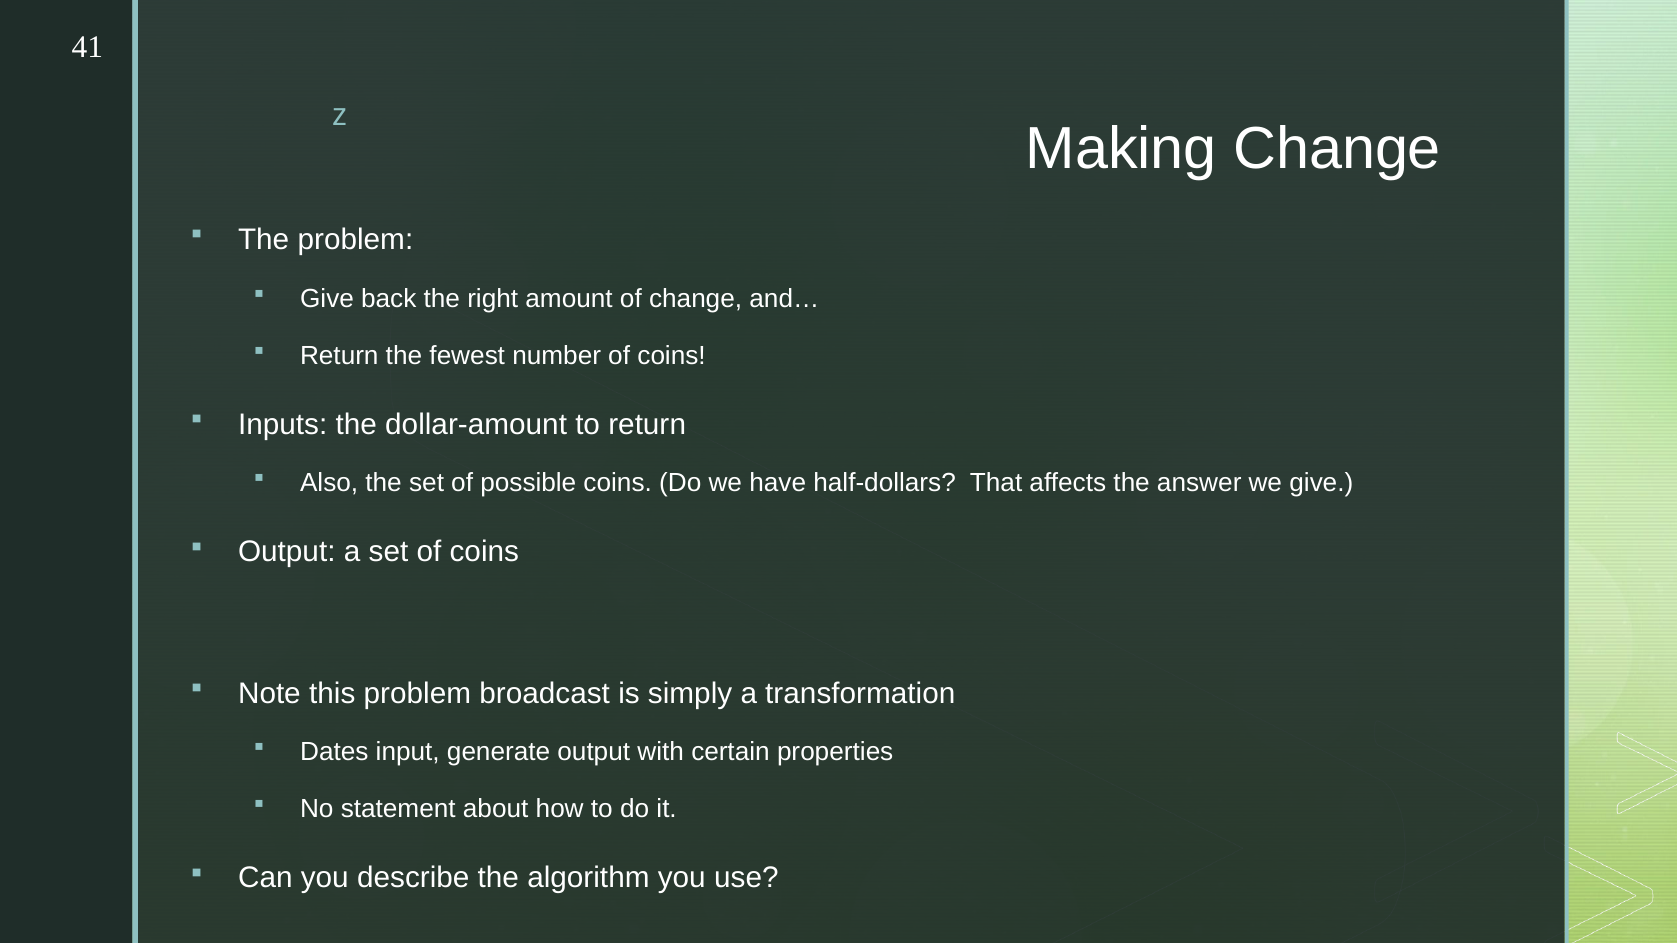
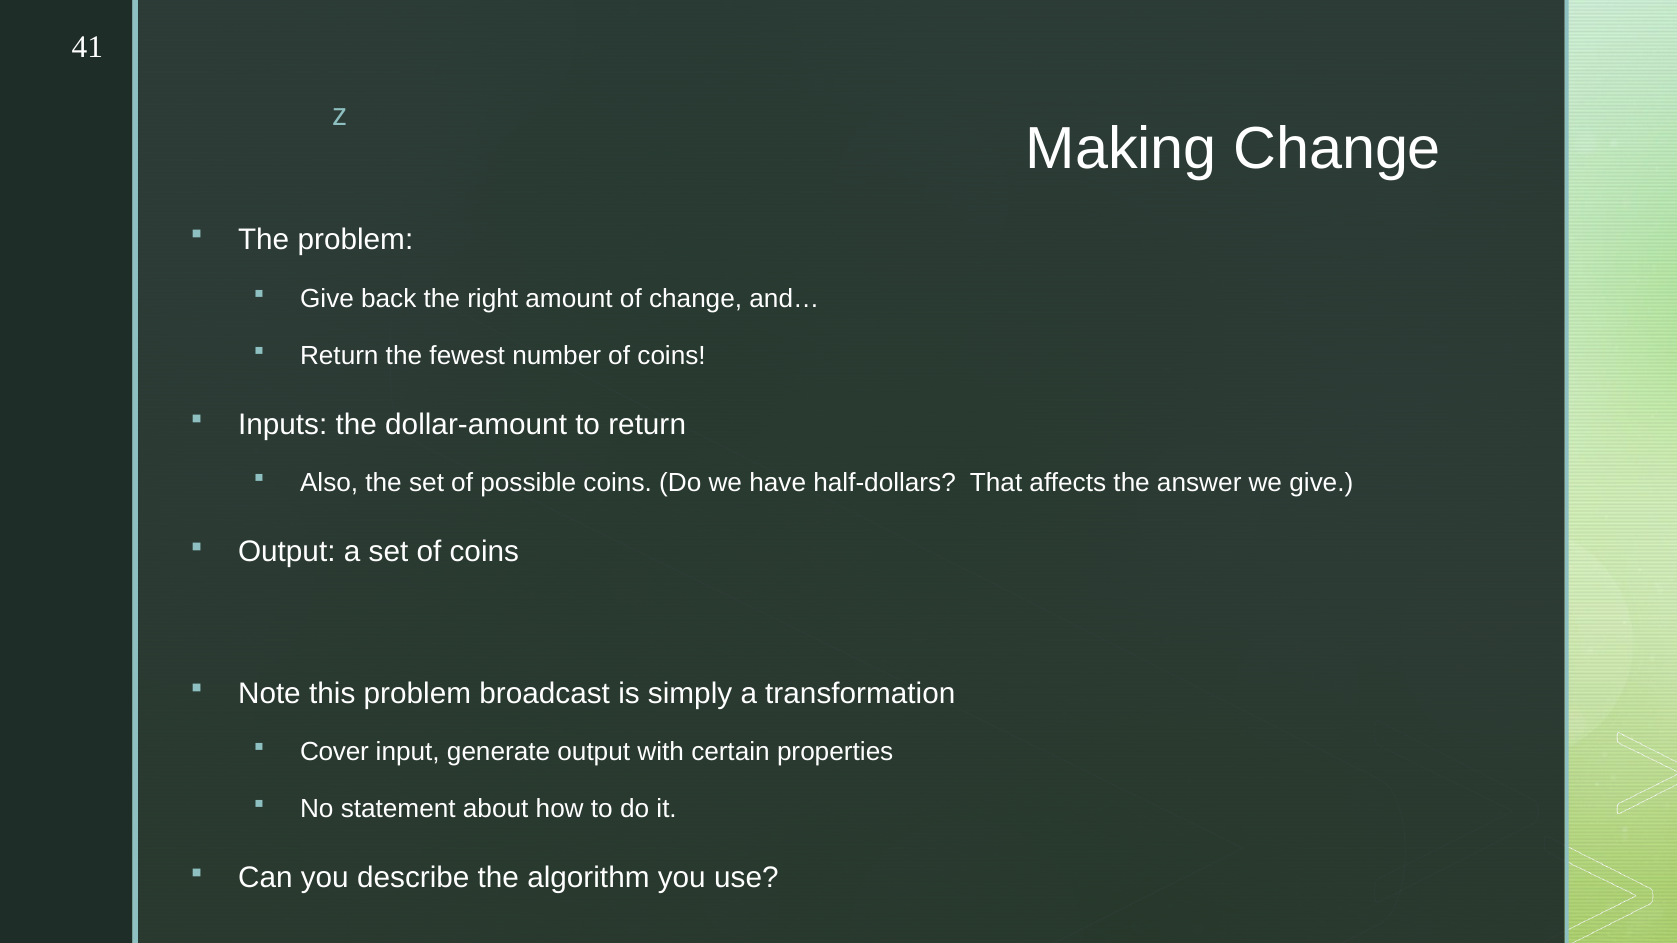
Dates: Dates -> Cover
